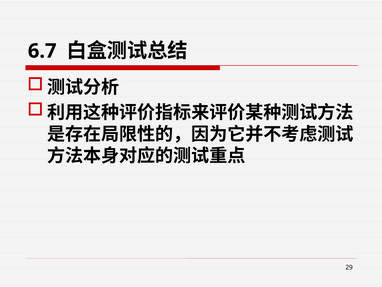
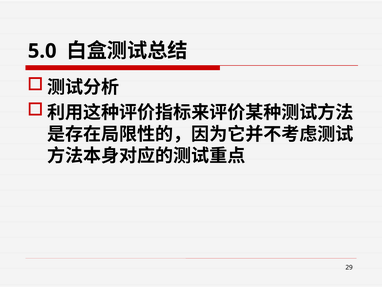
6.7: 6.7 -> 5.0
